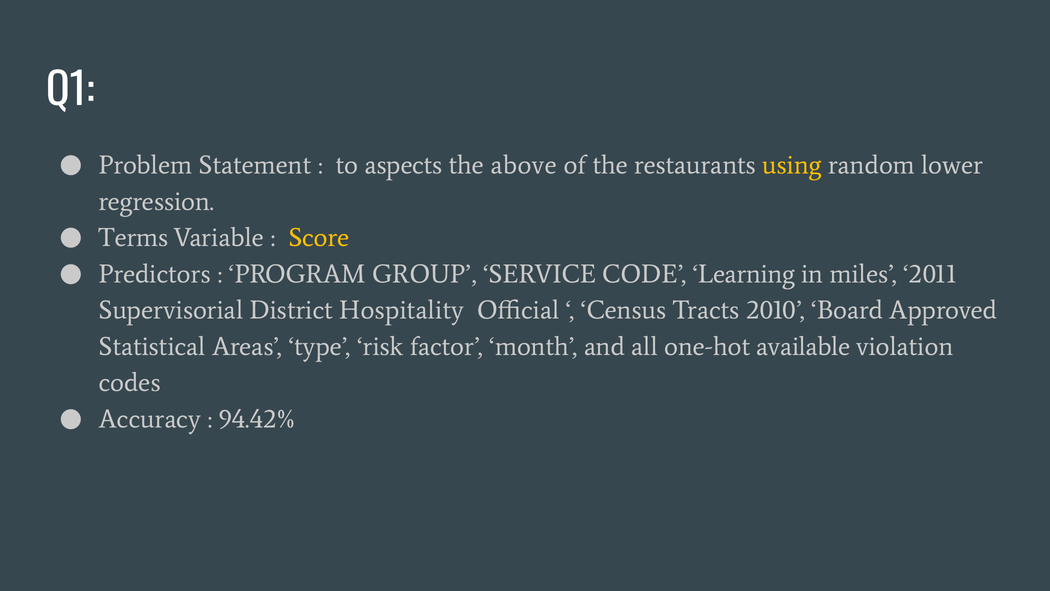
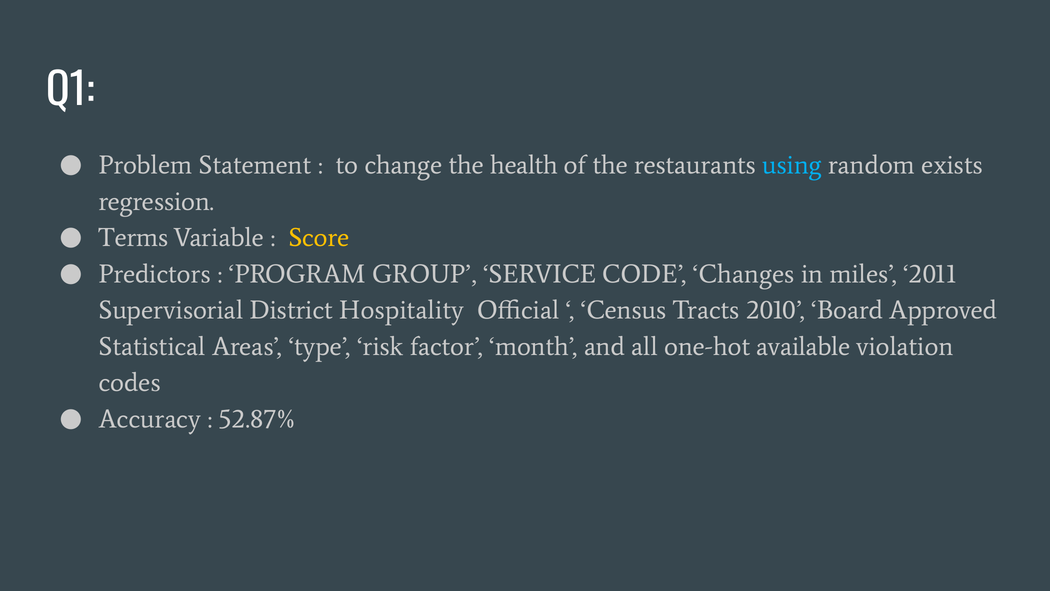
aspects: aspects -> change
above: above -> health
using colour: yellow -> light blue
lower: lower -> exists
Learning: Learning -> Changes
94.42%: 94.42% -> 52.87%
